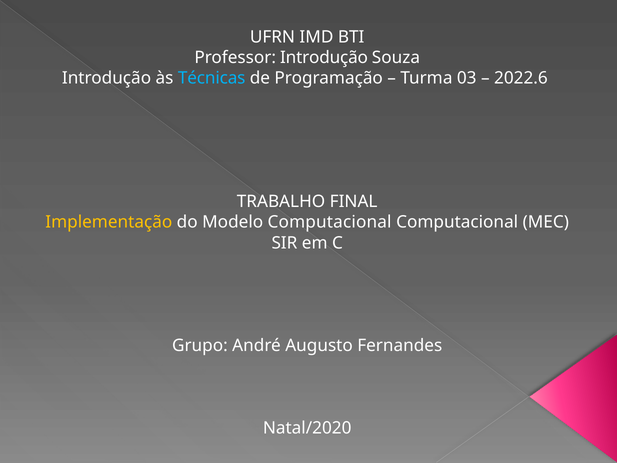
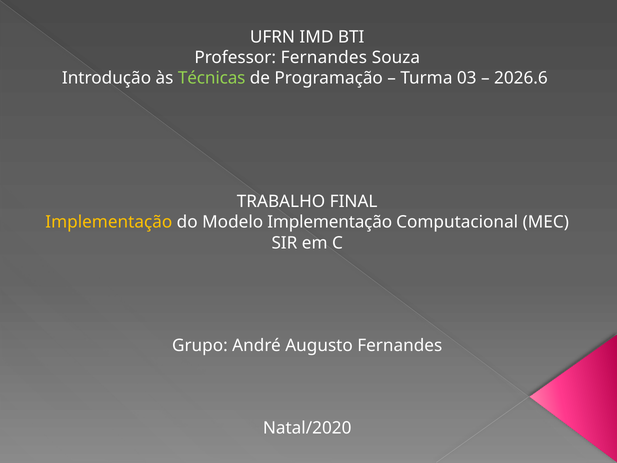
Professor Introdução: Introdução -> Fernandes
Técnicas colour: light blue -> light green
2022.6: 2022.6 -> 2026.6
Modelo Computacional: Computacional -> Implementação
